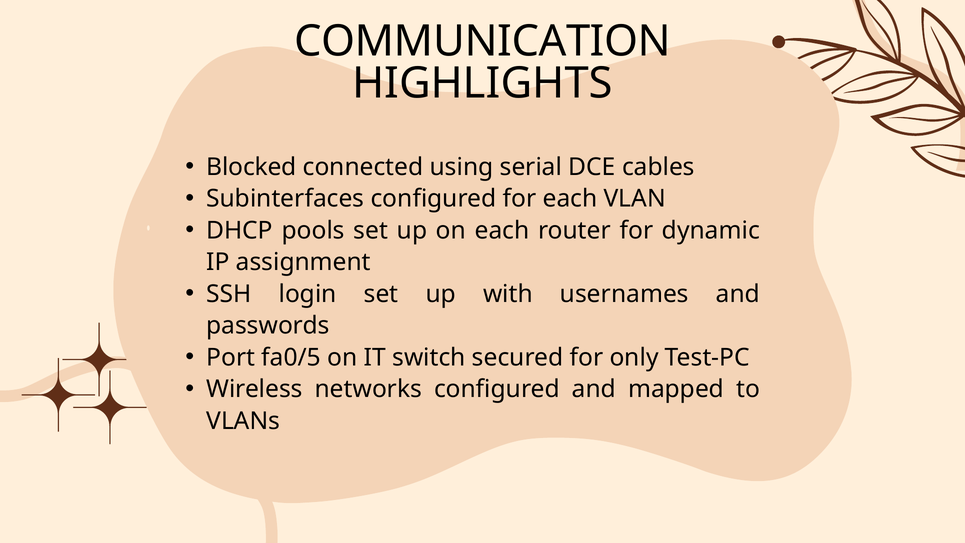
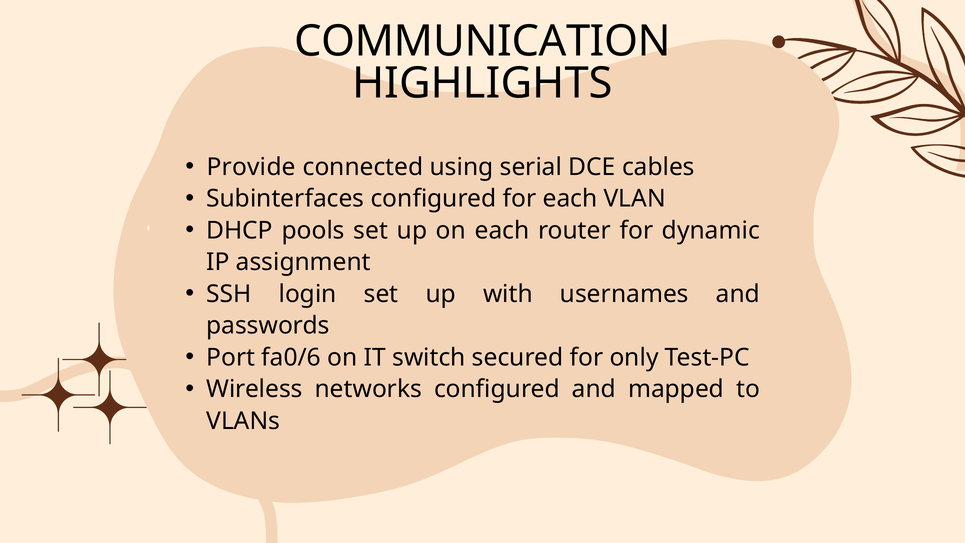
Blocked: Blocked -> Provide
fa0/5: fa0/5 -> fa0/6
